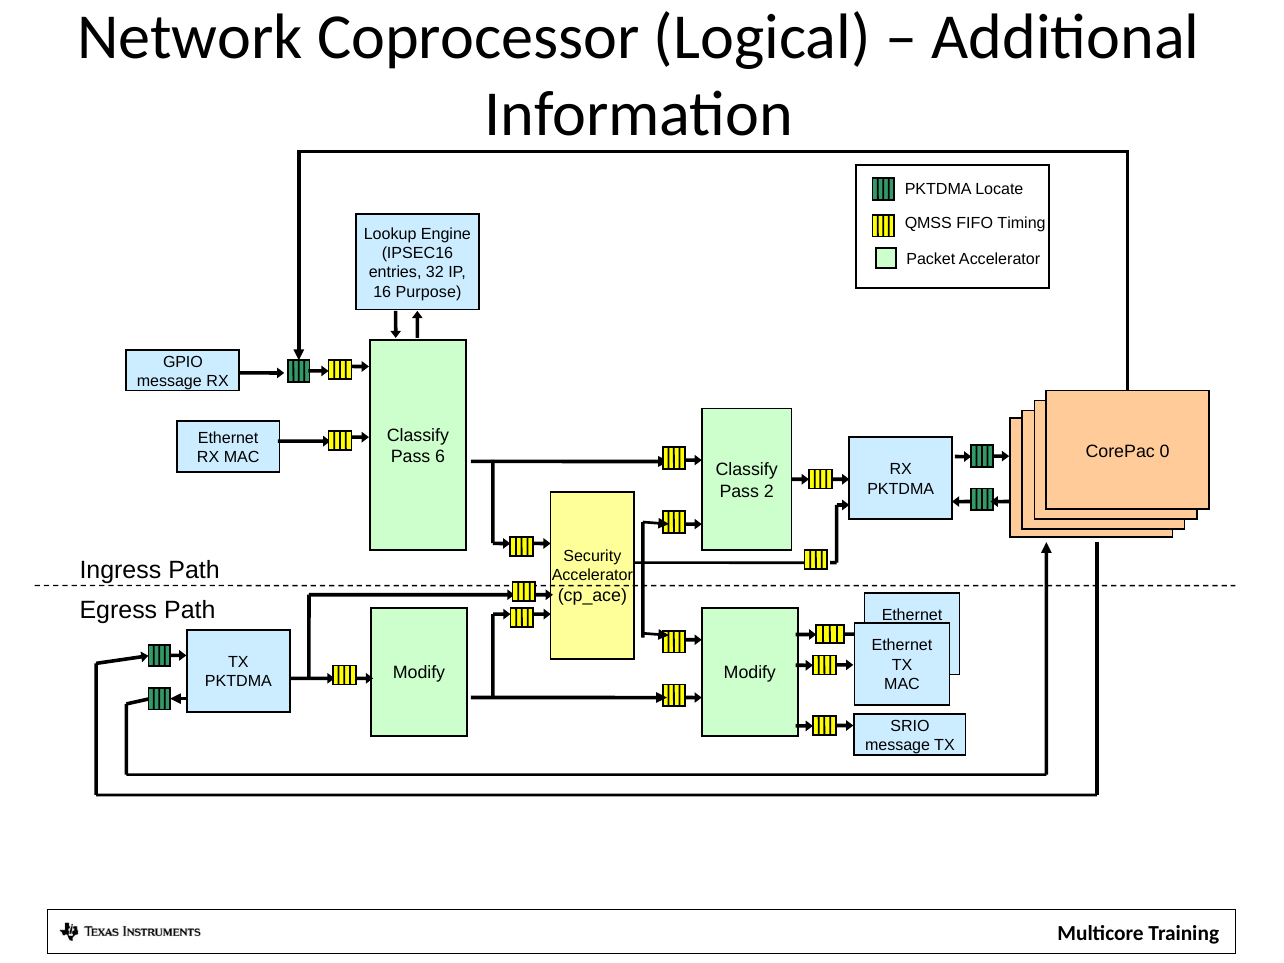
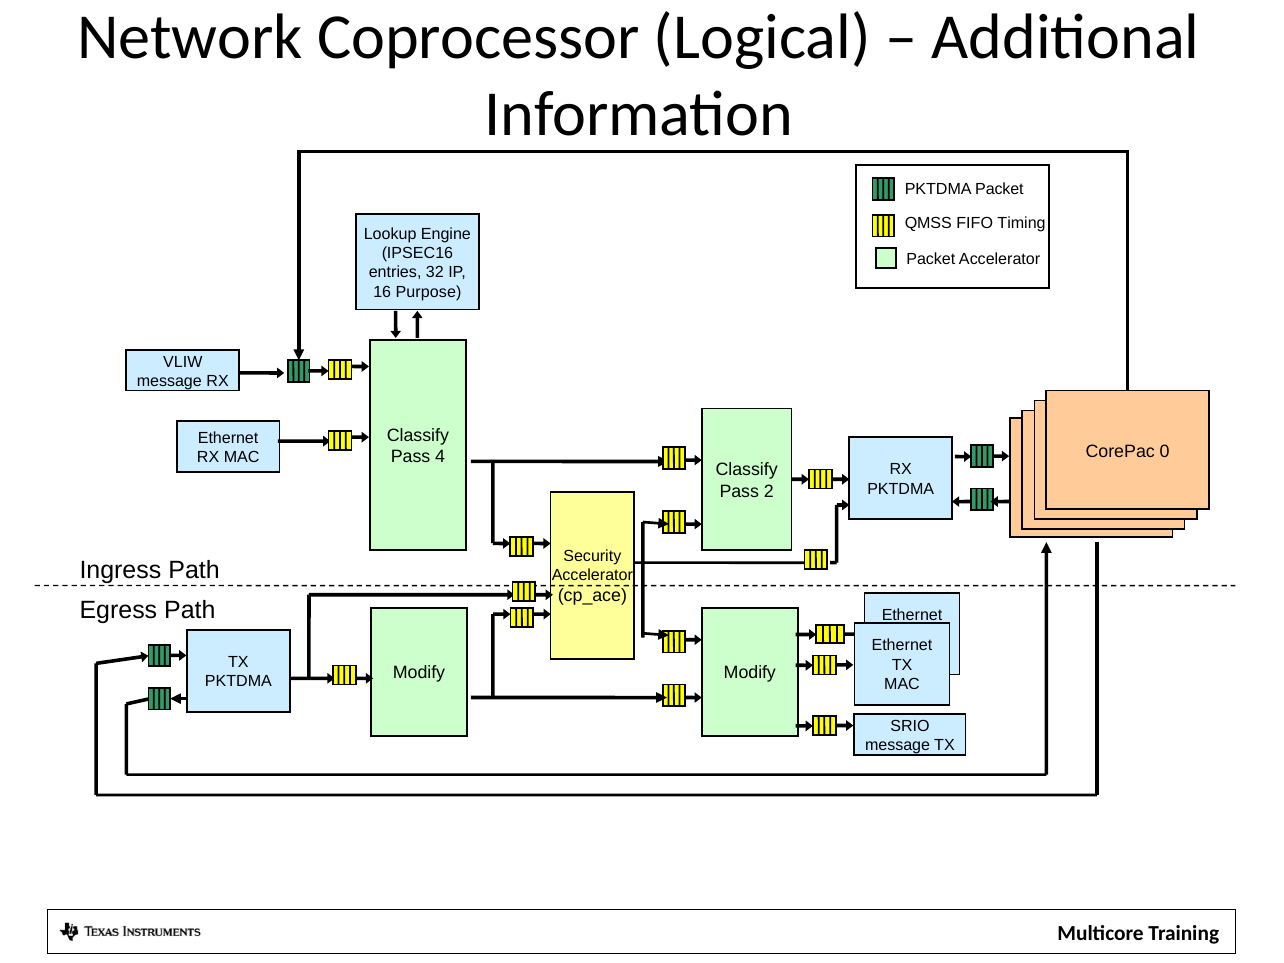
PKTDMA Locate: Locate -> Packet
GPIO: GPIO -> VLIW
6: 6 -> 4
